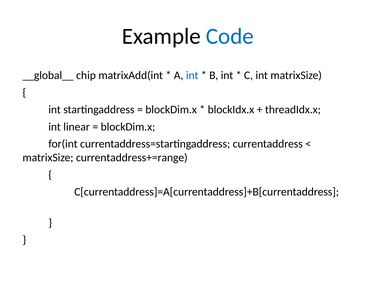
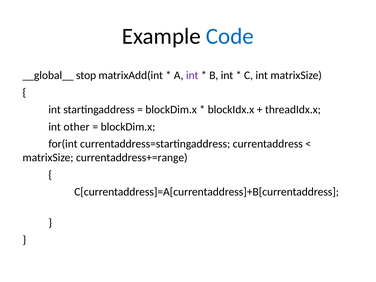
chip: chip -> stop
int at (192, 75) colour: blue -> purple
linear: linear -> other
